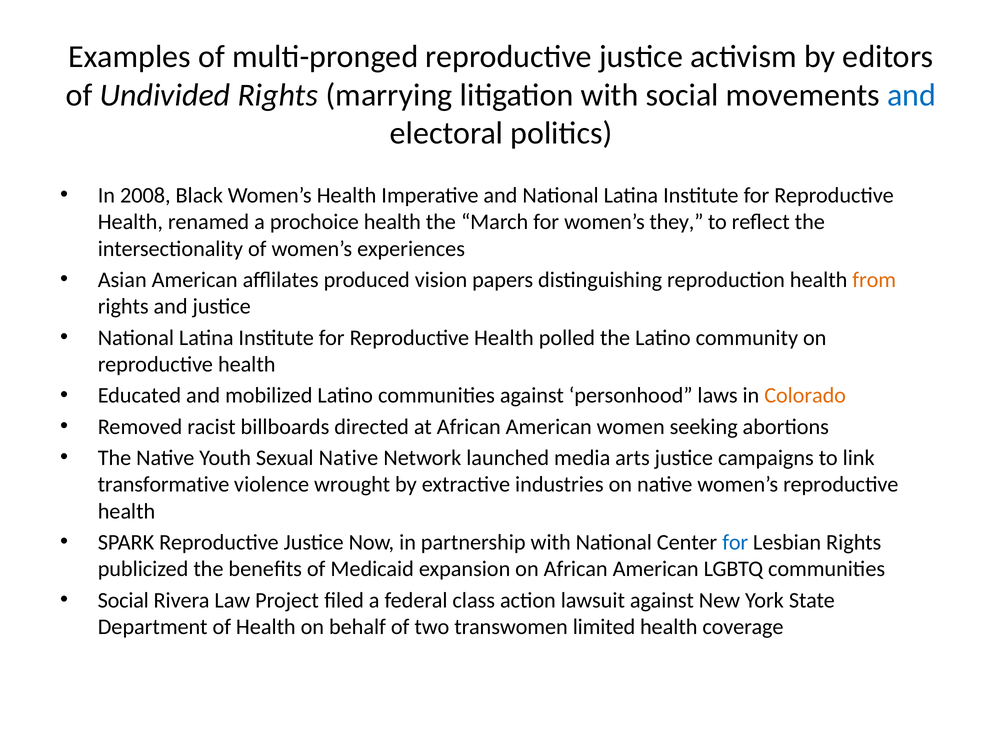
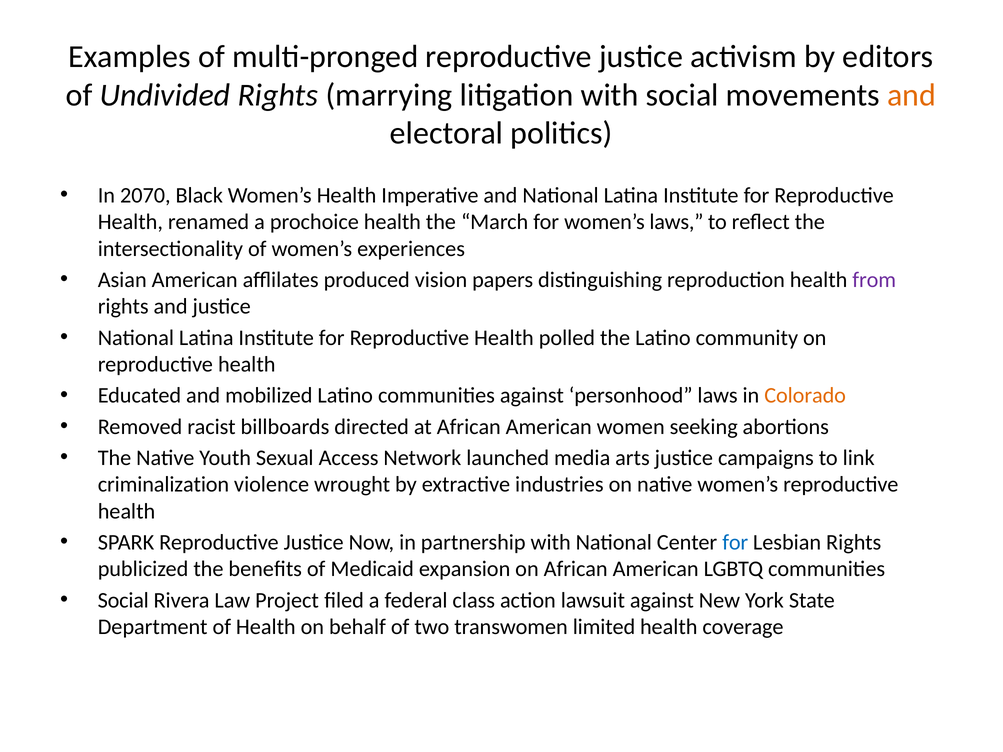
and at (912, 95) colour: blue -> orange
2008: 2008 -> 2070
women’s they: they -> laws
from colour: orange -> purple
Sexual Native: Native -> Access
transformative: transformative -> criminalization
